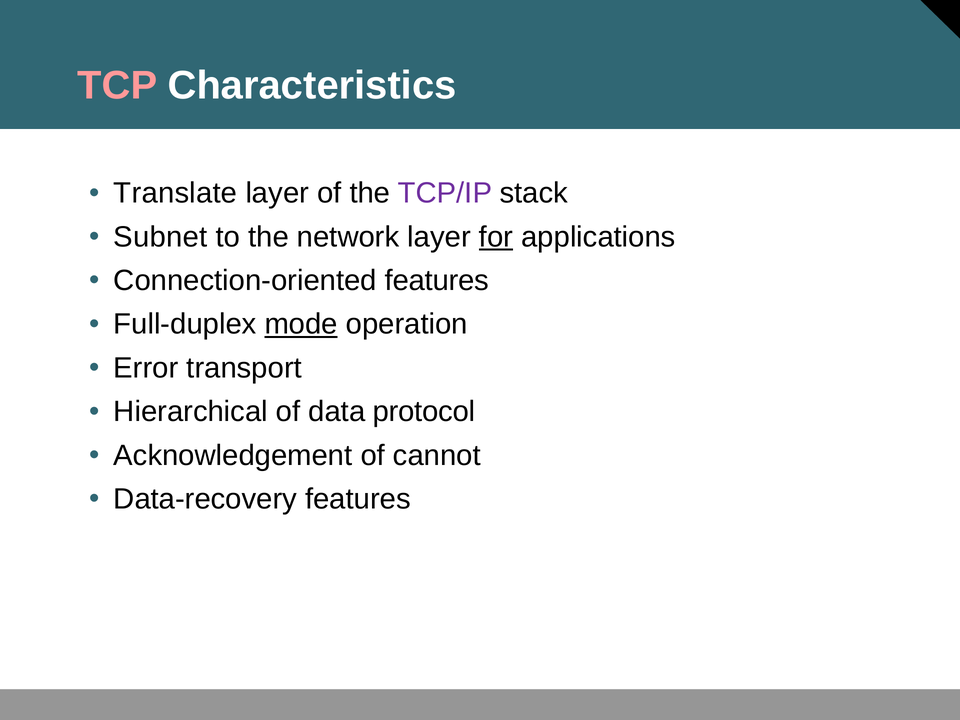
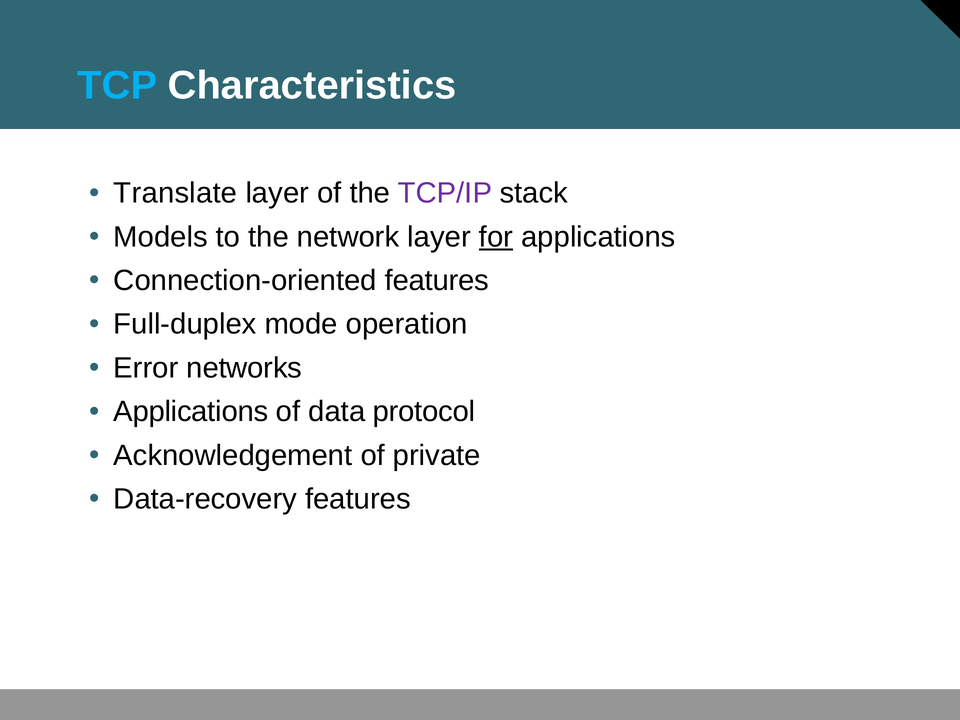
TCP colour: pink -> light blue
Subnet: Subnet -> Models
mode underline: present -> none
transport: transport -> networks
Hierarchical at (191, 412): Hierarchical -> Applications
cannot: cannot -> private
